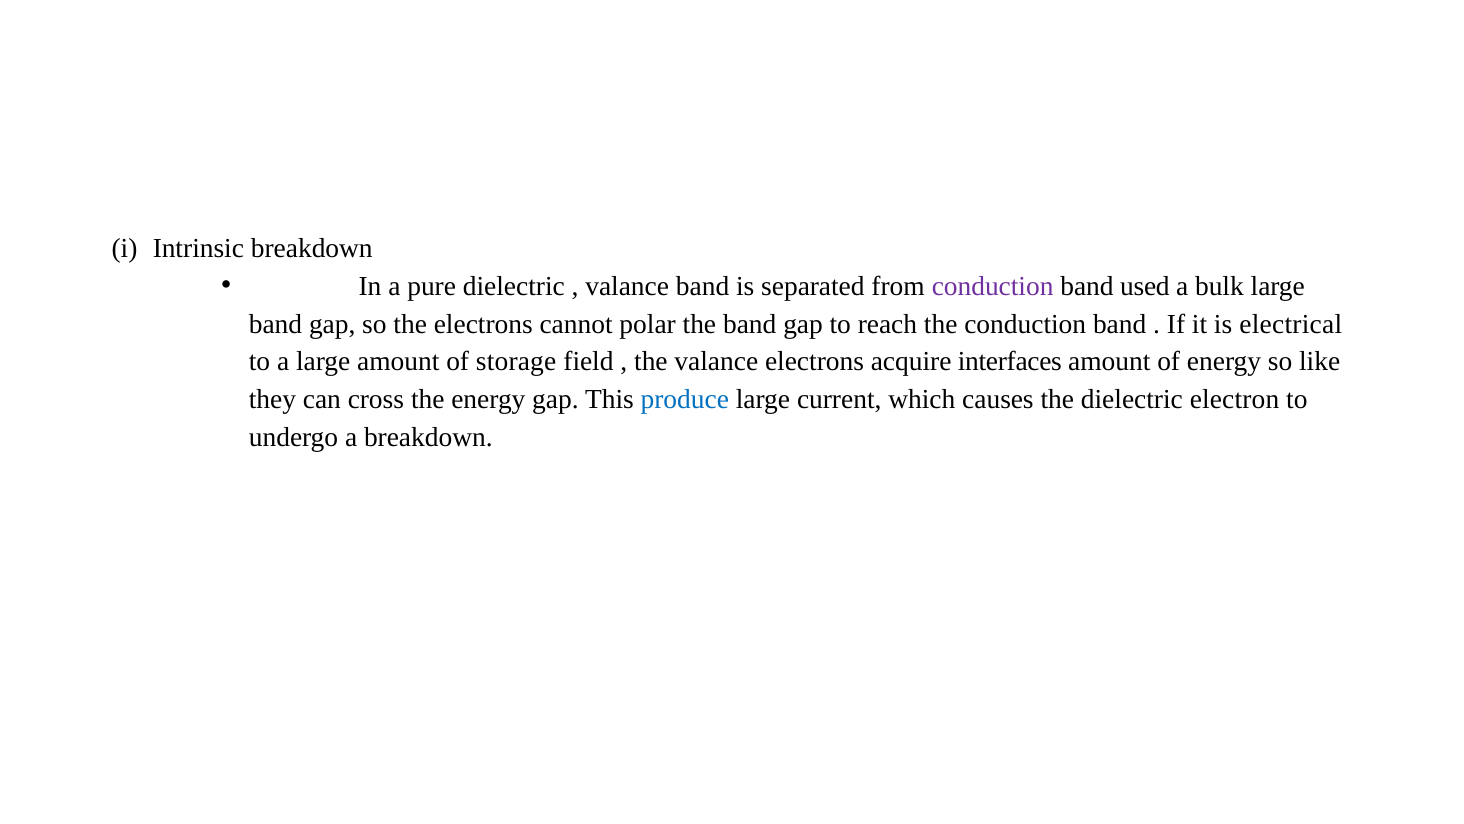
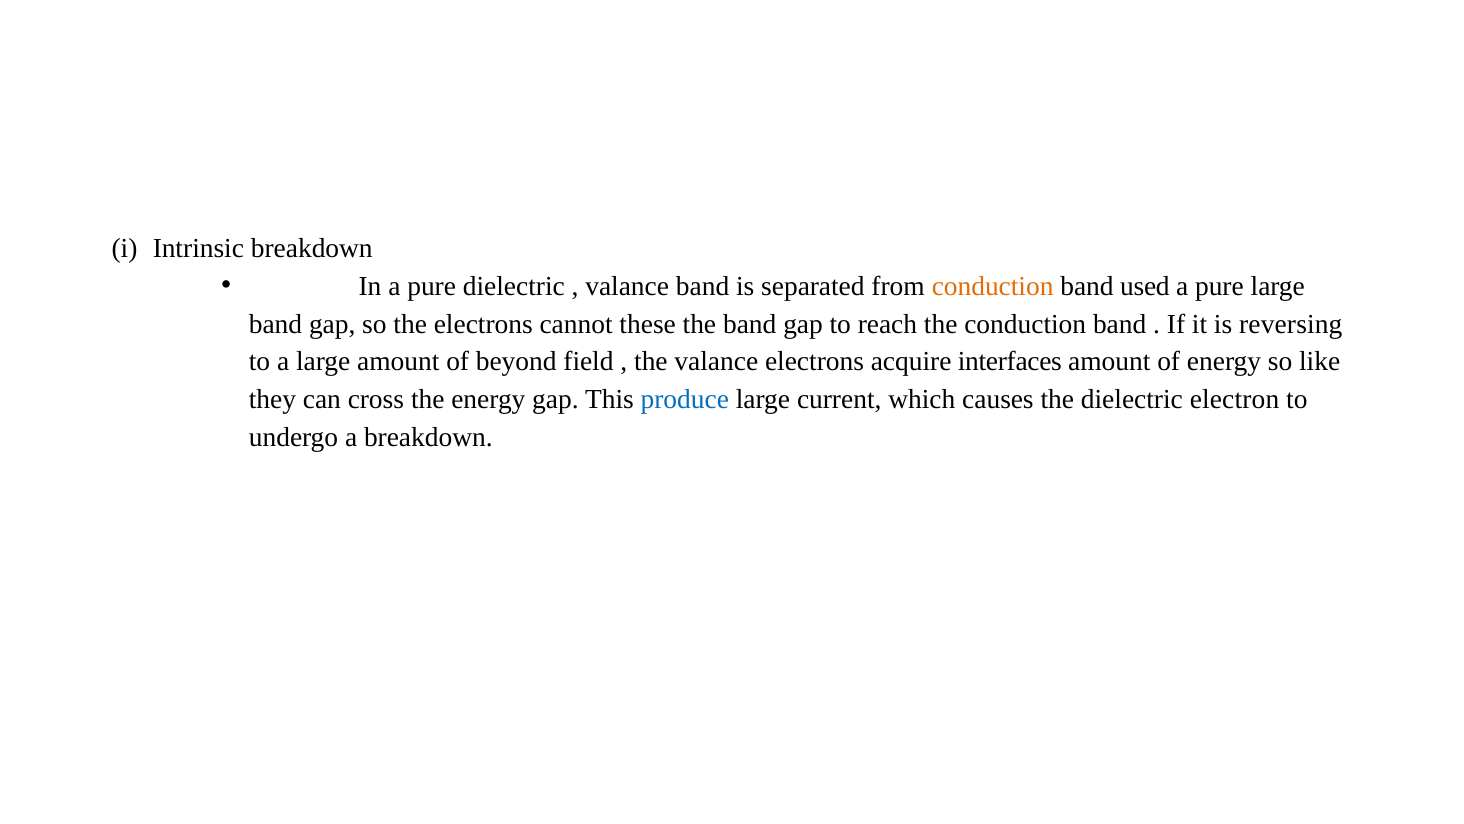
conduction at (993, 286) colour: purple -> orange
bulk at (1219, 286): bulk -> pure
polar: polar -> these
electrical: electrical -> reversing
storage: storage -> beyond
